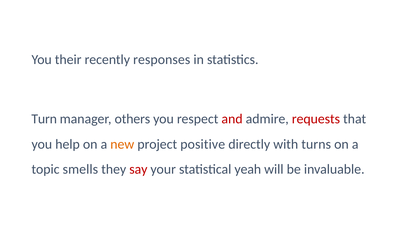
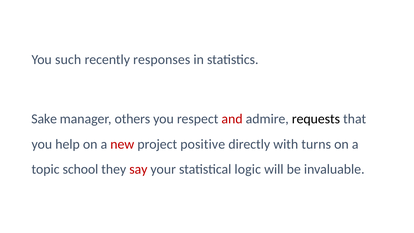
their: their -> such
Turn: Turn -> Sake
requests colour: red -> black
new colour: orange -> red
smells: smells -> school
yeah: yeah -> logic
